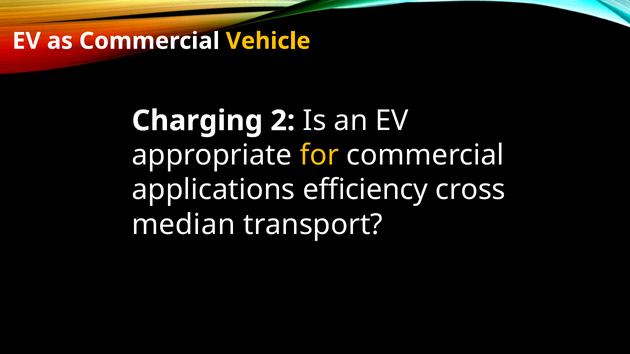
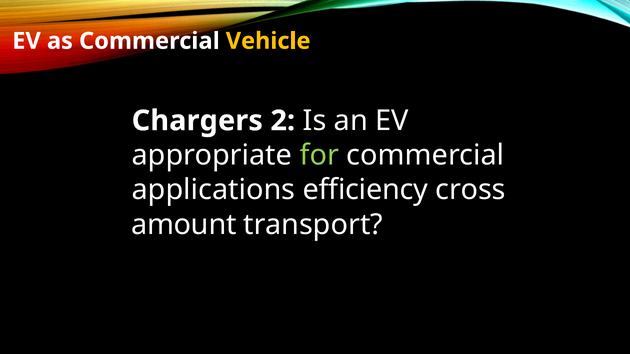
Charging: Charging -> Chargers
for colour: yellow -> light green
median: median -> amount
